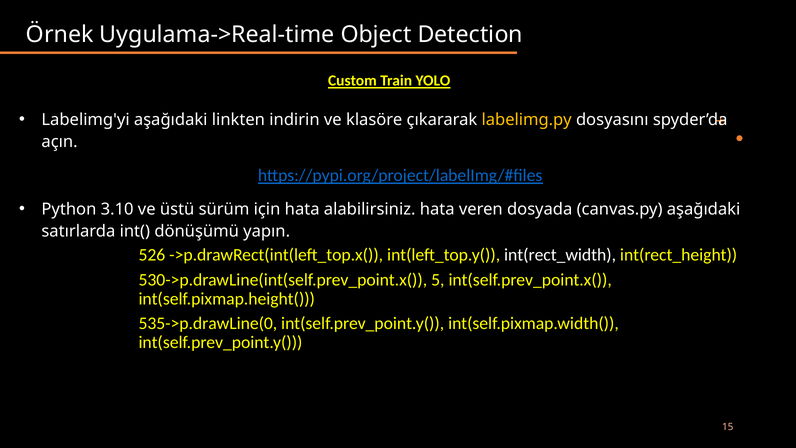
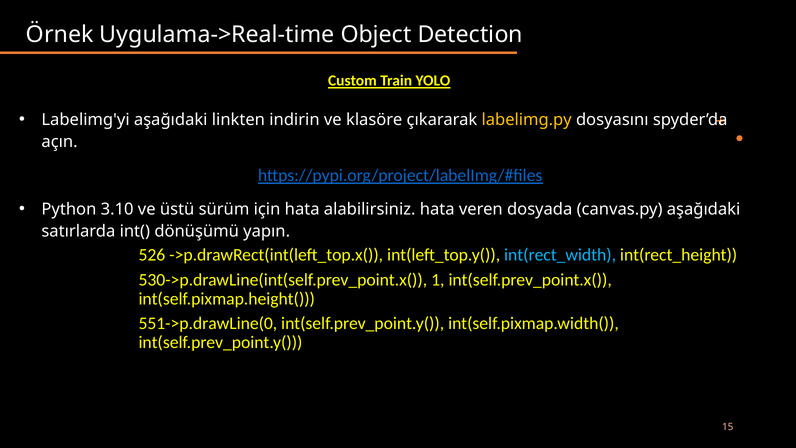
int(rect_width colour: white -> light blue
5: 5 -> 1
535->p.drawLine(0: 535->p.drawLine(0 -> 551->p.drawLine(0
